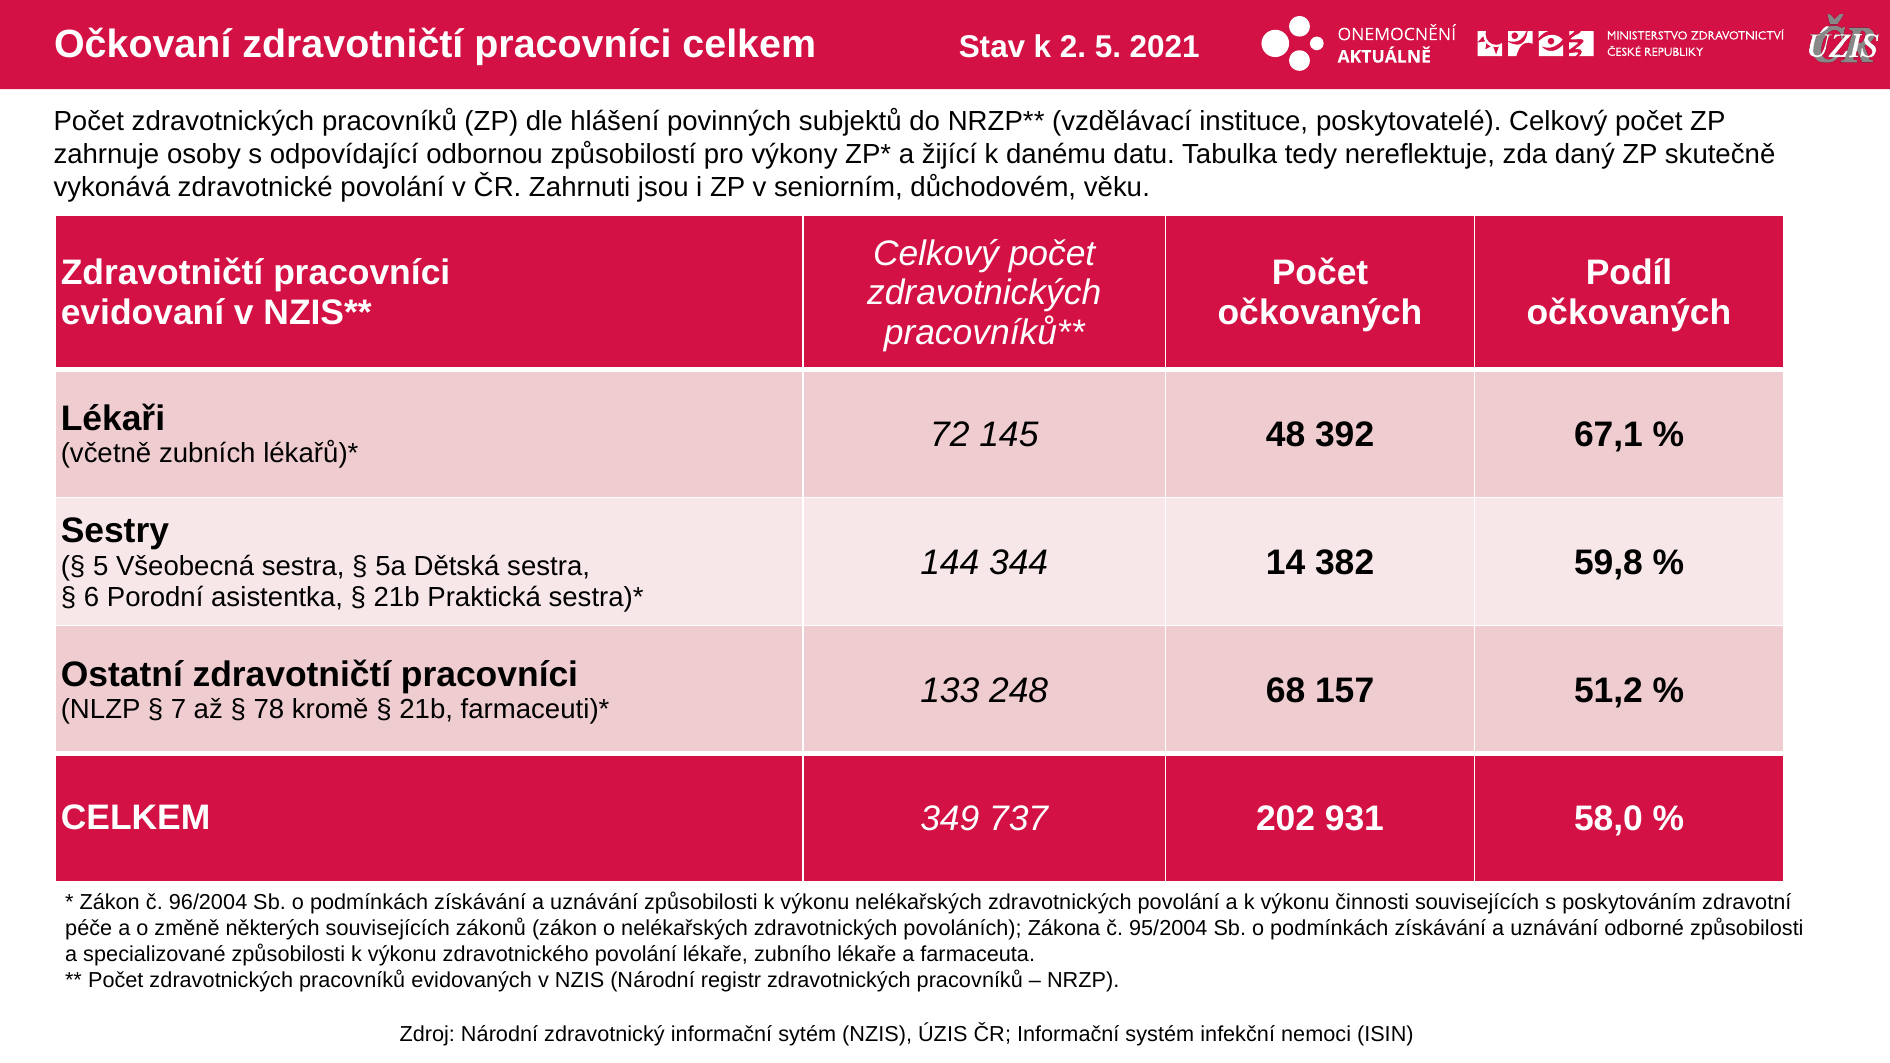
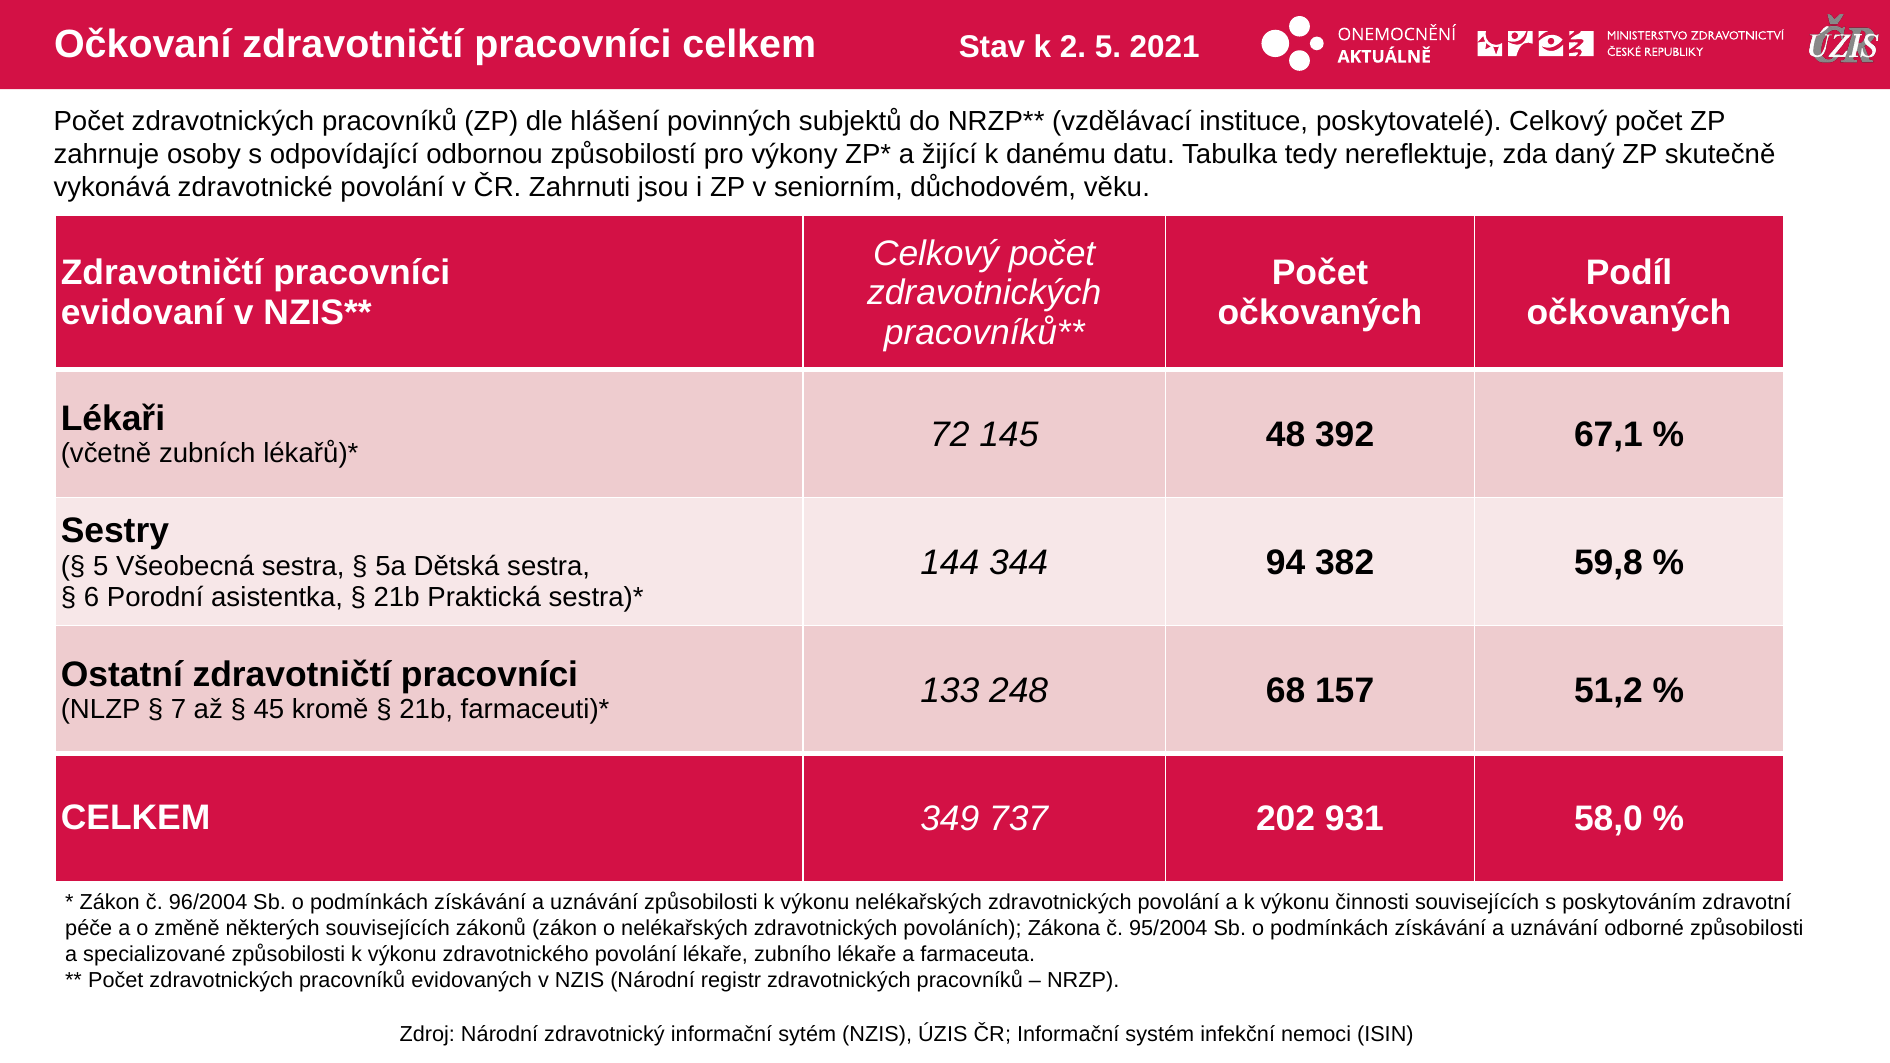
14: 14 -> 94
78: 78 -> 45
